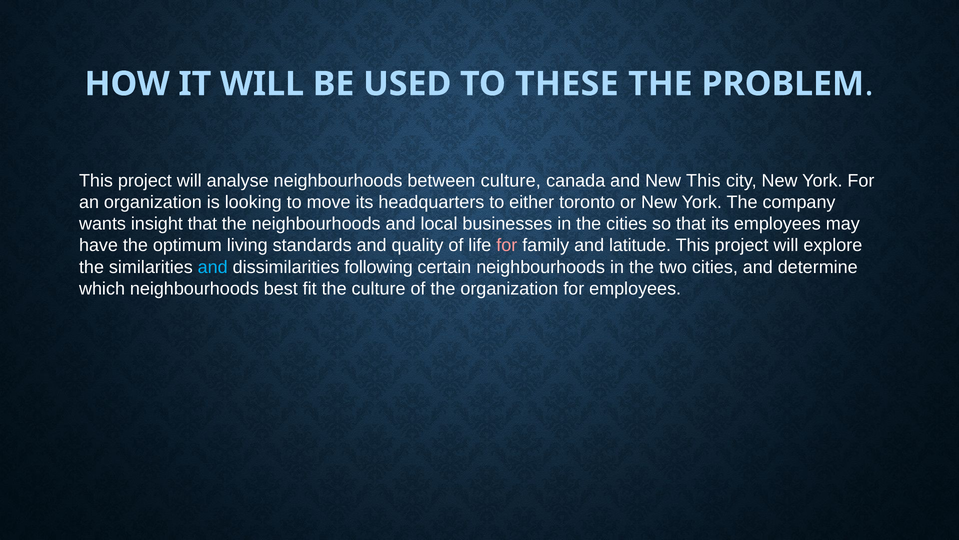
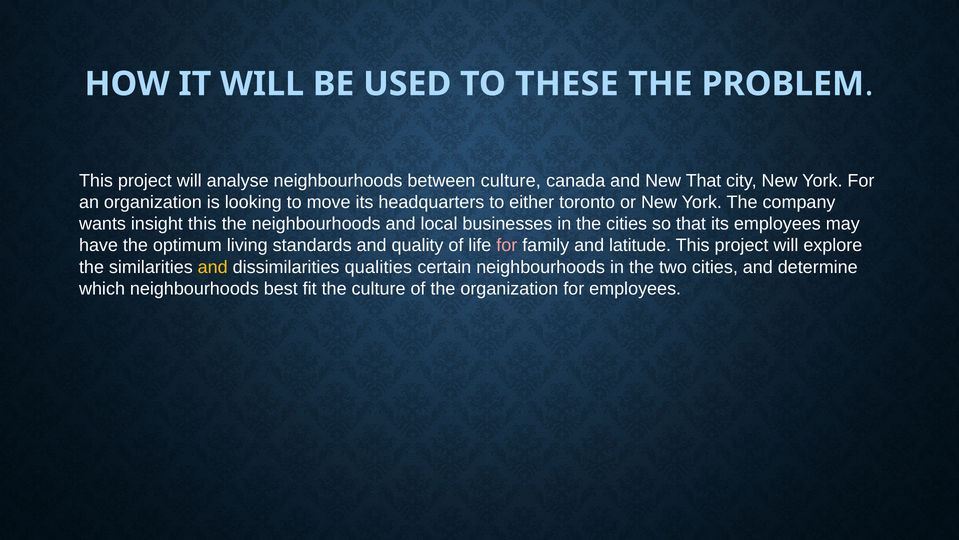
New This: This -> That
insight that: that -> this
and at (213, 267) colour: light blue -> yellow
following: following -> qualities
